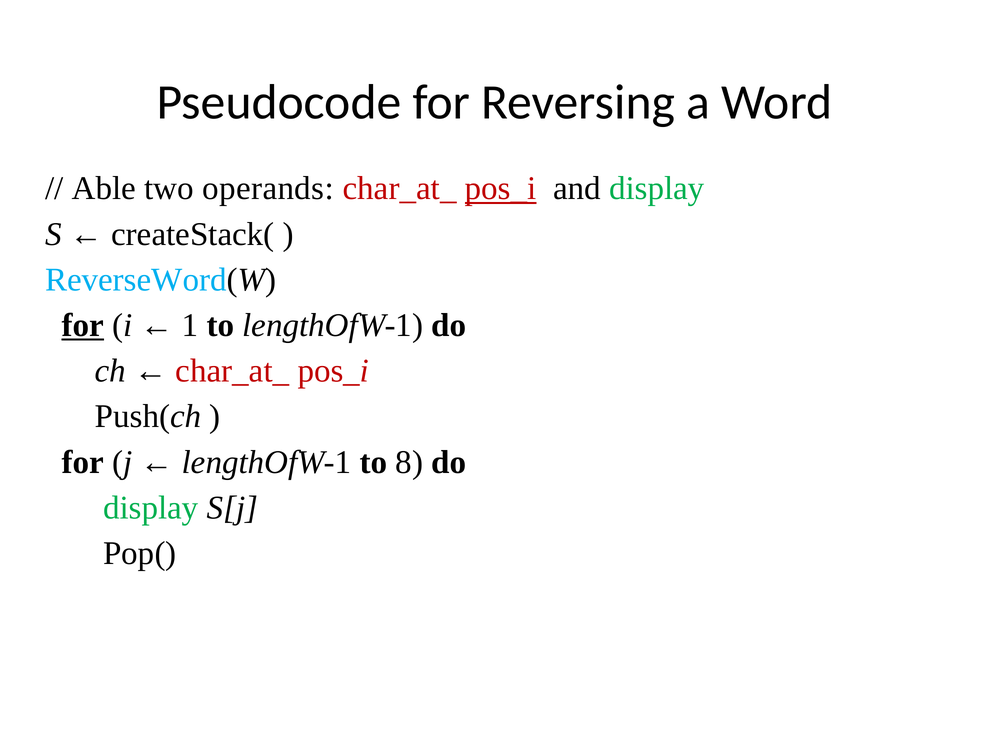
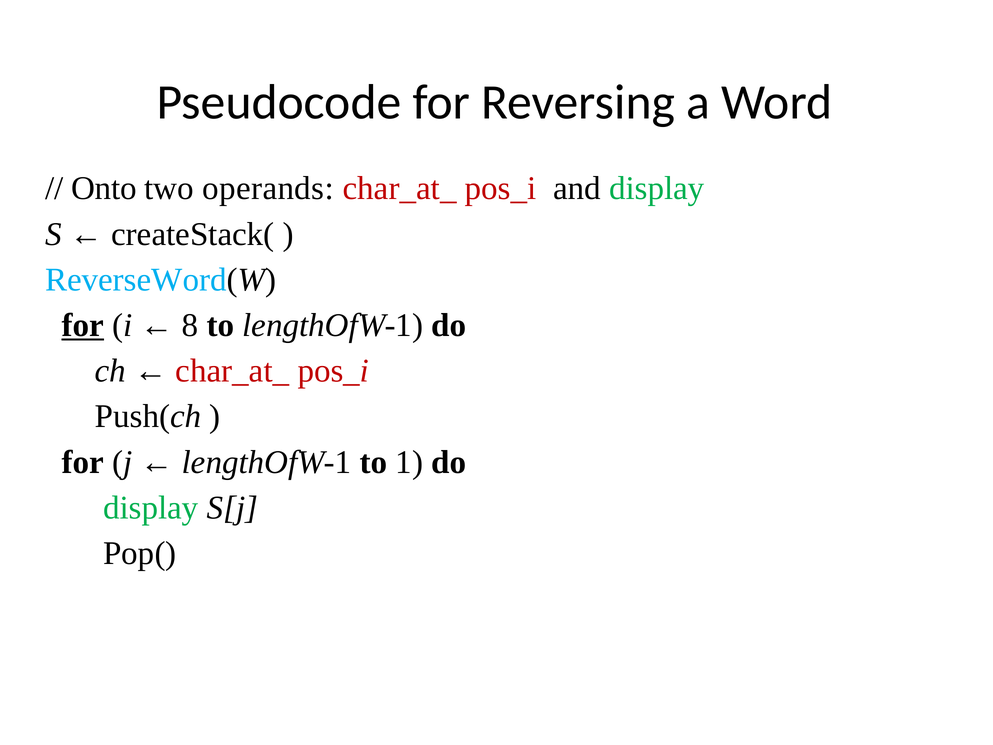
Able: Able -> Onto
pos_i at (501, 188) underline: present -> none
1: 1 -> 8
8: 8 -> 1
